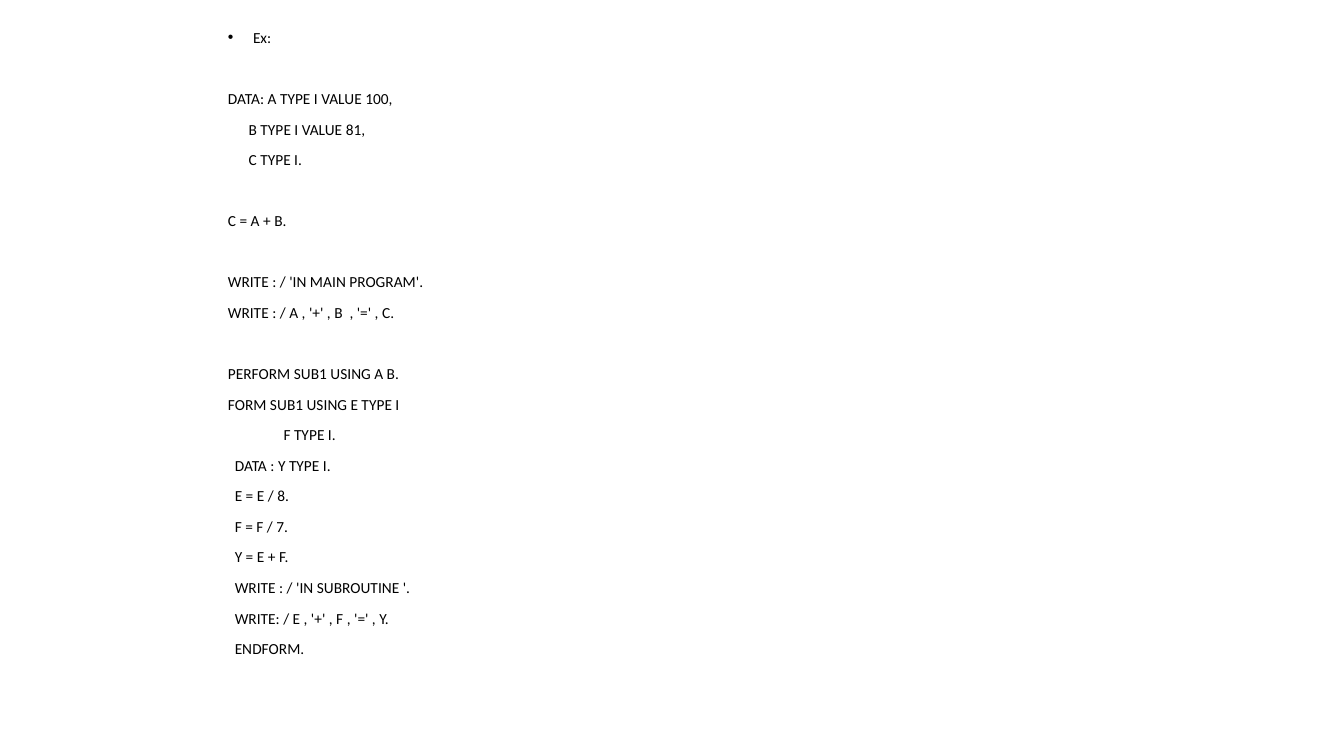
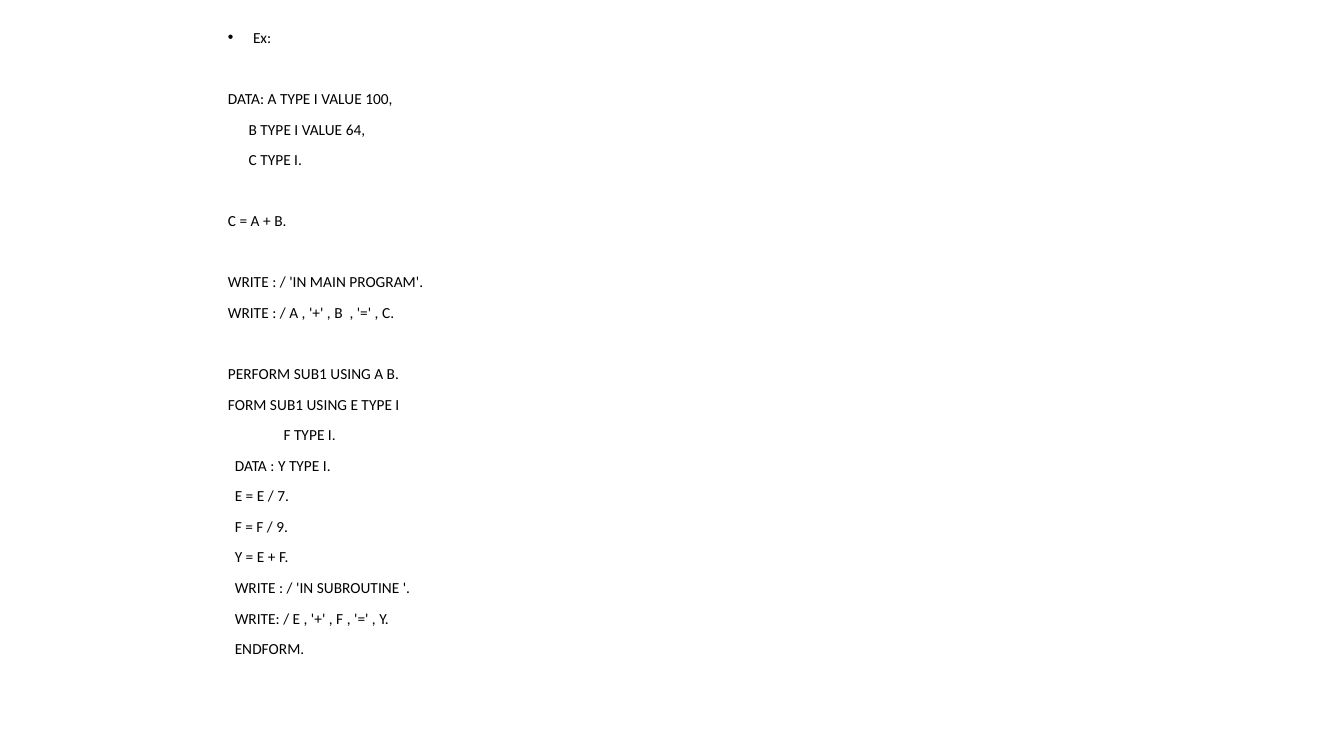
81: 81 -> 64
8: 8 -> 7
7: 7 -> 9
